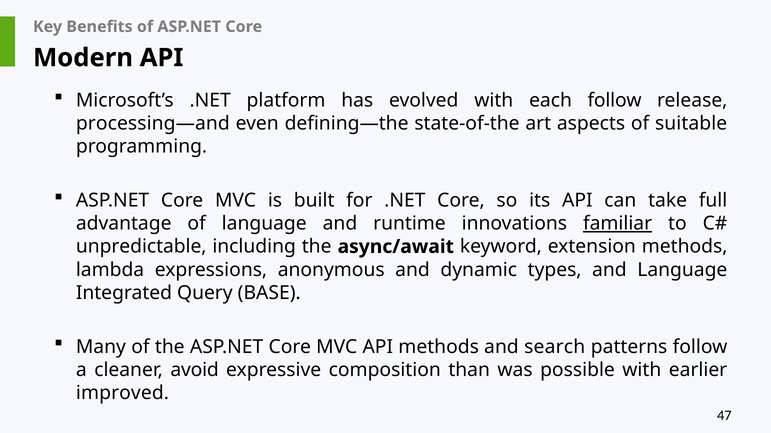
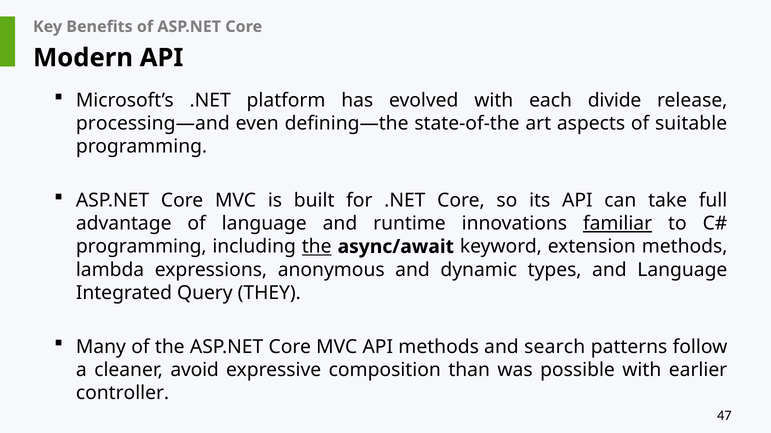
each follow: follow -> divide
unpredictable at (141, 247): unpredictable -> programming
the at (317, 247) underline: none -> present
BASE: BASE -> THEY
improved: improved -> controller
